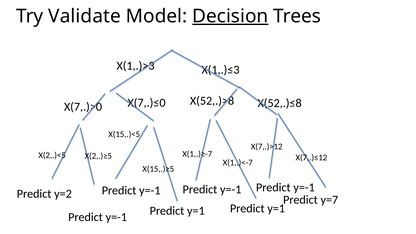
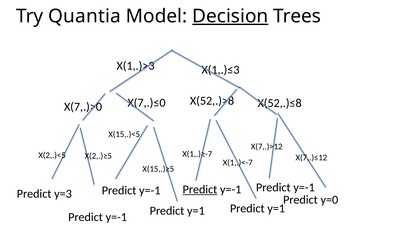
Validate: Validate -> Quantia
Predict at (200, 189) underline: none -> present
y=2: y=2 -> y=3
y=7: y=7 -> y=0
